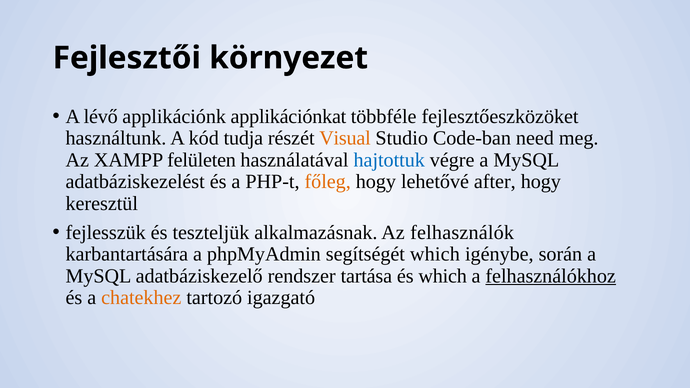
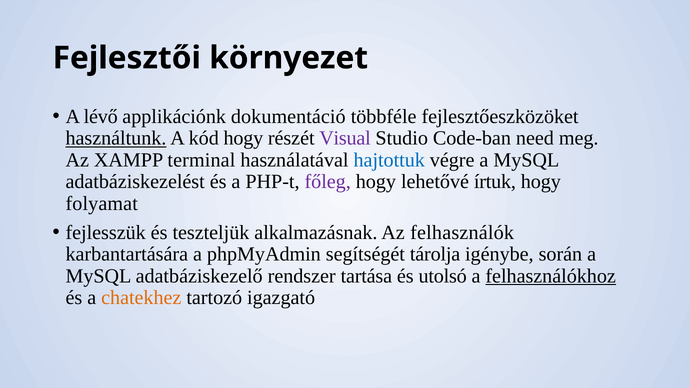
applikációnkat: applikációnkat -> dokumentáció
használtunk underline: none -> present
kód tudja: tudja -> hogy
Visual colour: orange -> purple
felületen: felületen -> terminal
főleg colour: orange -> purple
after: after -> írtuk
keresztül: keresztül -> folyamat
segítségét which: which -> tárolja
és which: which -> utolsó
